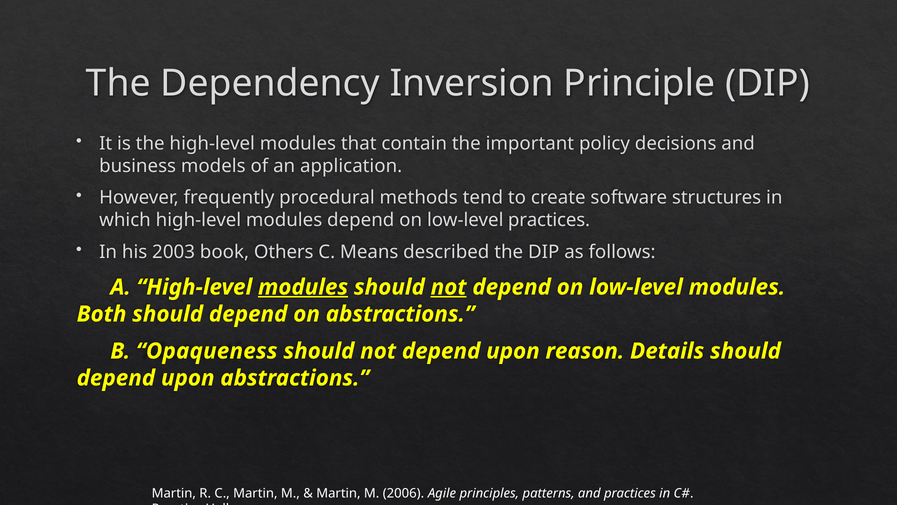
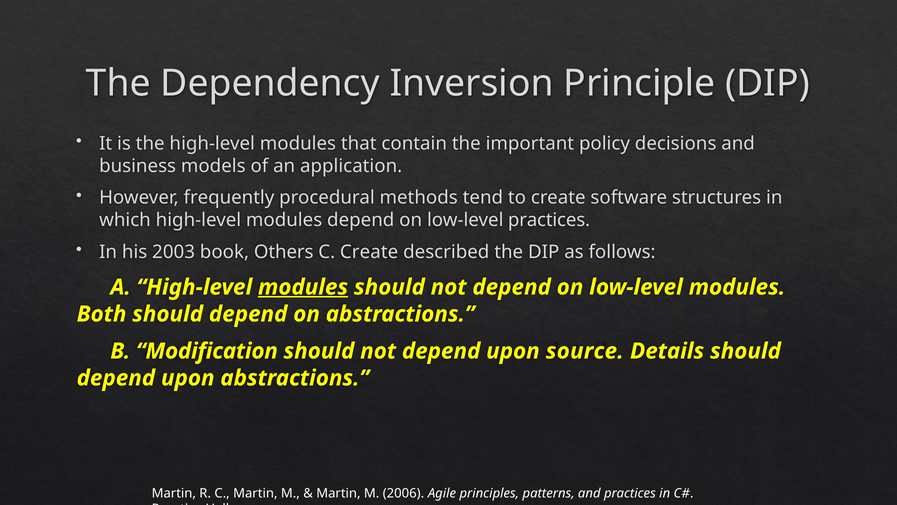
C Means: Means -> Create
not at (449, 287) underline: present -> none
Opaqueness: Opaqueness -> Modification
reason: reason -> source
